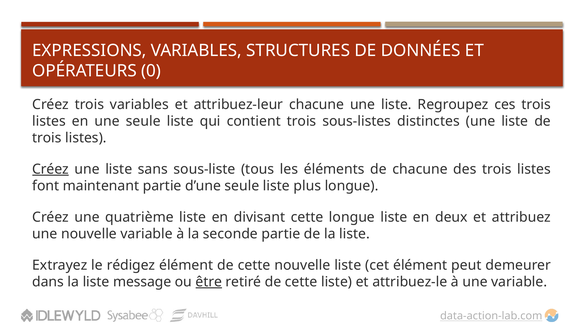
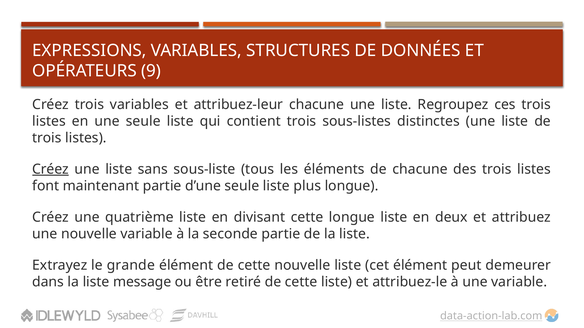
0: 0 -> 9
rédigez: rédigez -> grande
être underline: present -> none
